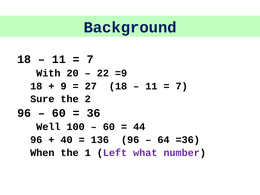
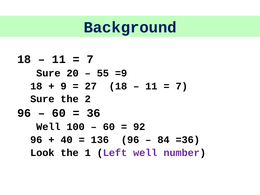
With at (48, 73): With -> Sure
22: 22 -> 55
44: 44 -> 92
64: 64 -> 84
When: When -> Look
Left what: what -> well
